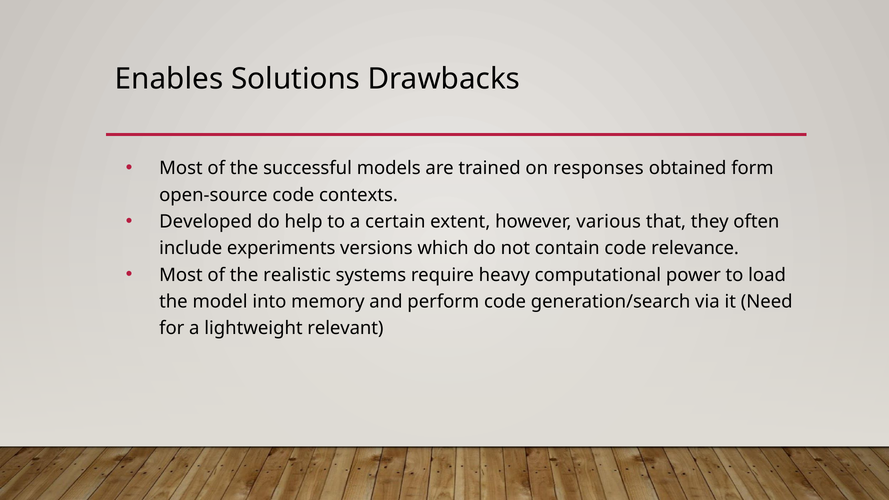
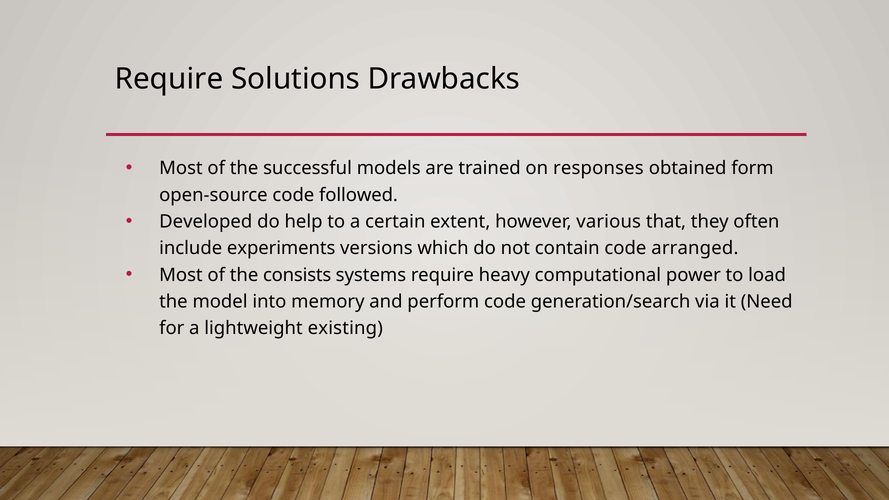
Enables at (169, 79): Enables -> Require
contexts: contexts -> followed
relevance: relevance -> arranged
realistic: realistic -> consists
relevant: relevant -> existing
